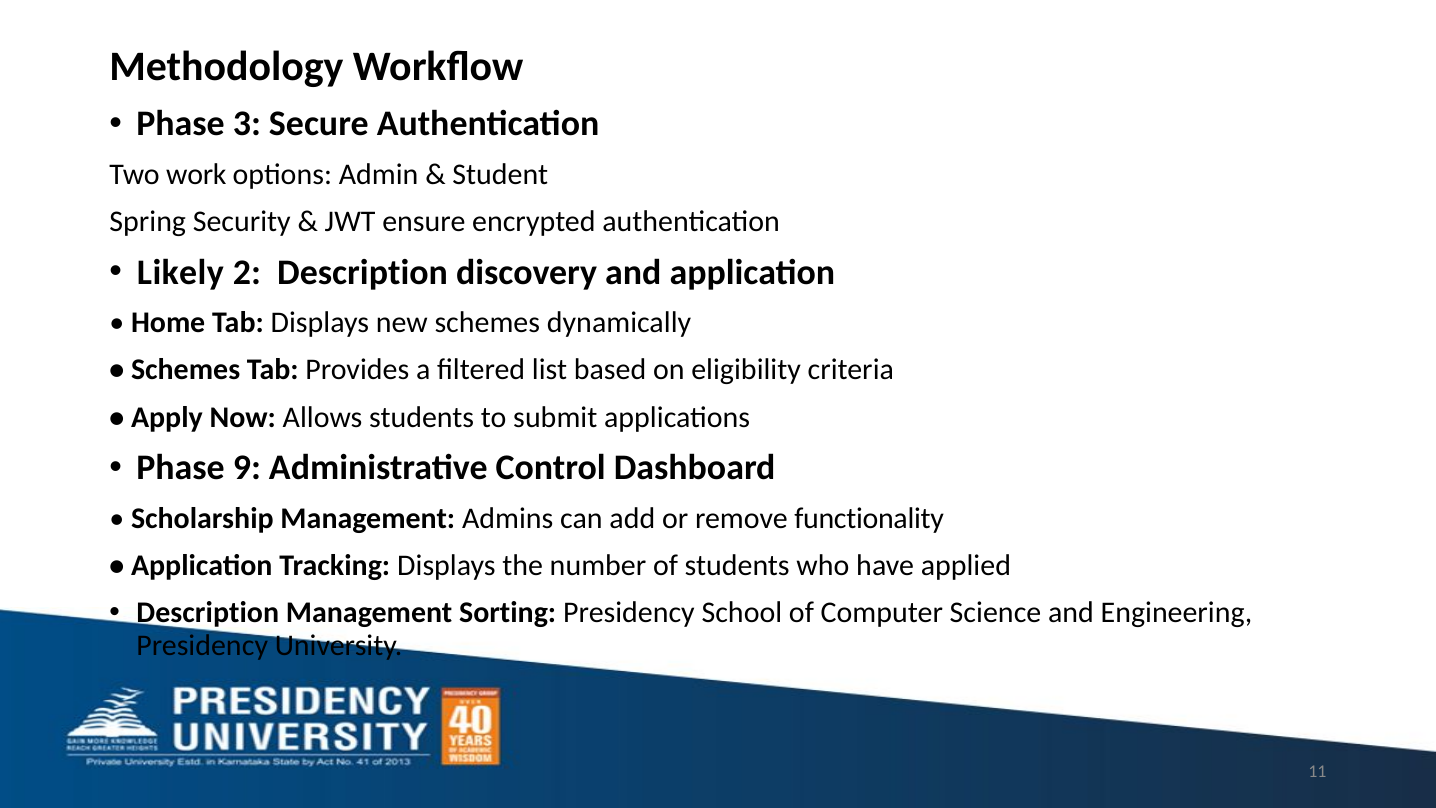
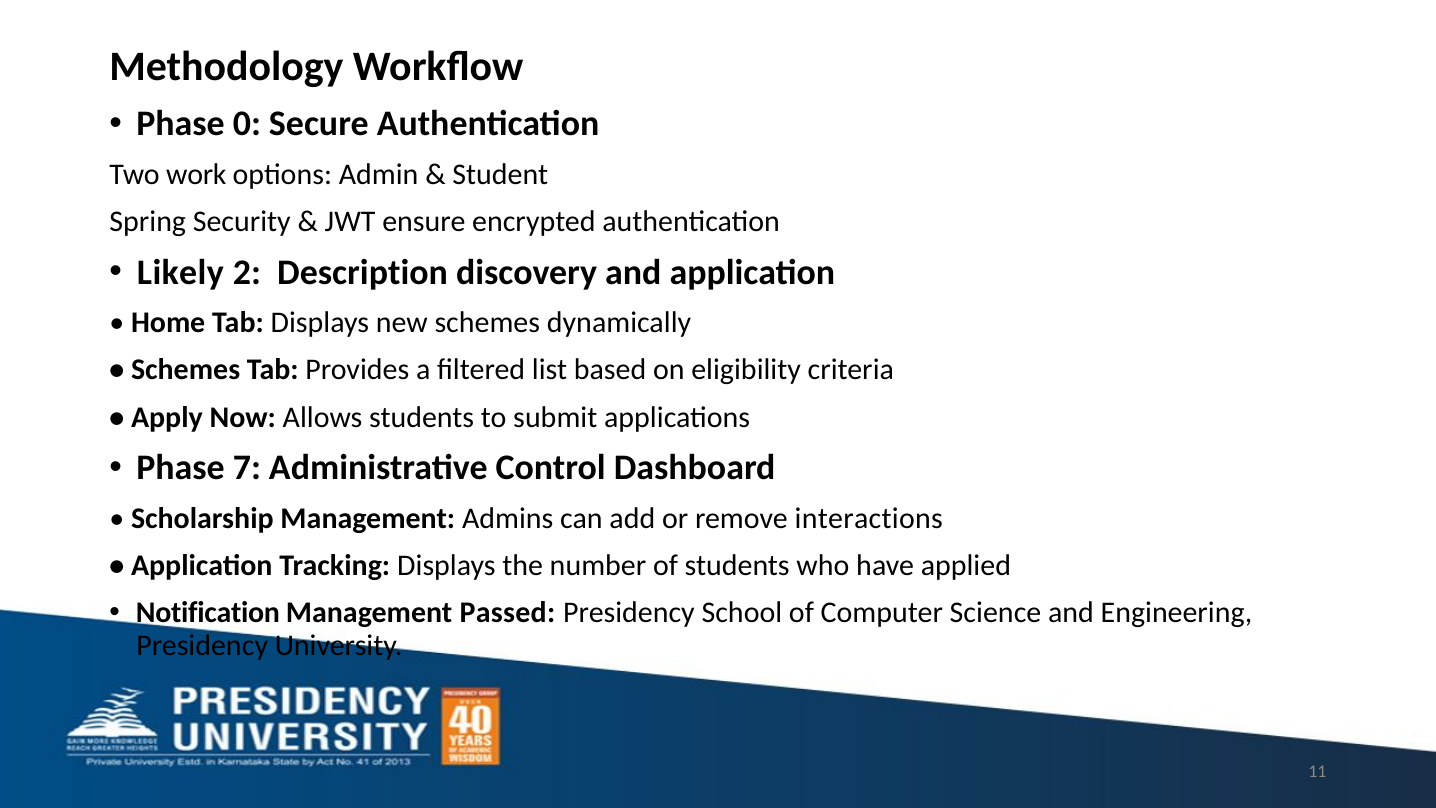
3: 3 -> 0
9: 9 -> 7
functionality: functionality -> interactions
Description at (208, 613): Description -> Notification
Sorting: Sorting -> Passed
